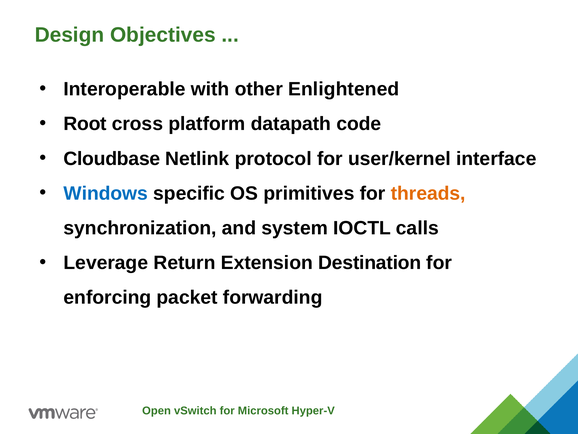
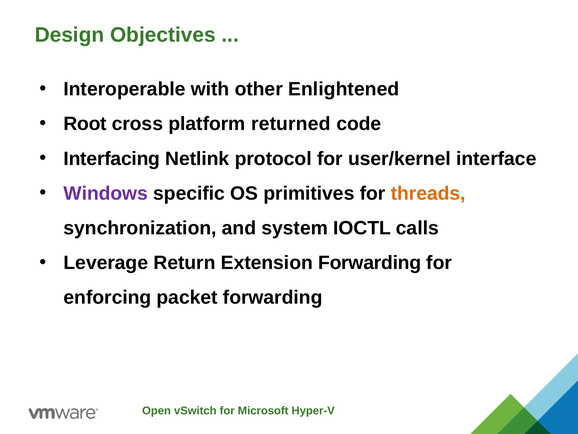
datapath: datapath -> returned
Cloudbase: Cloudbase -> Interfacing
Windows colour: blue -> purple
Extension Destination: Destination -> Forwarding
